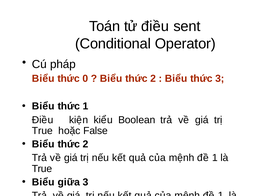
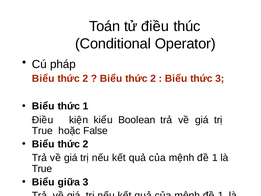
sent: sent -> thúc
0 at (85, 78): 0 -> 2
